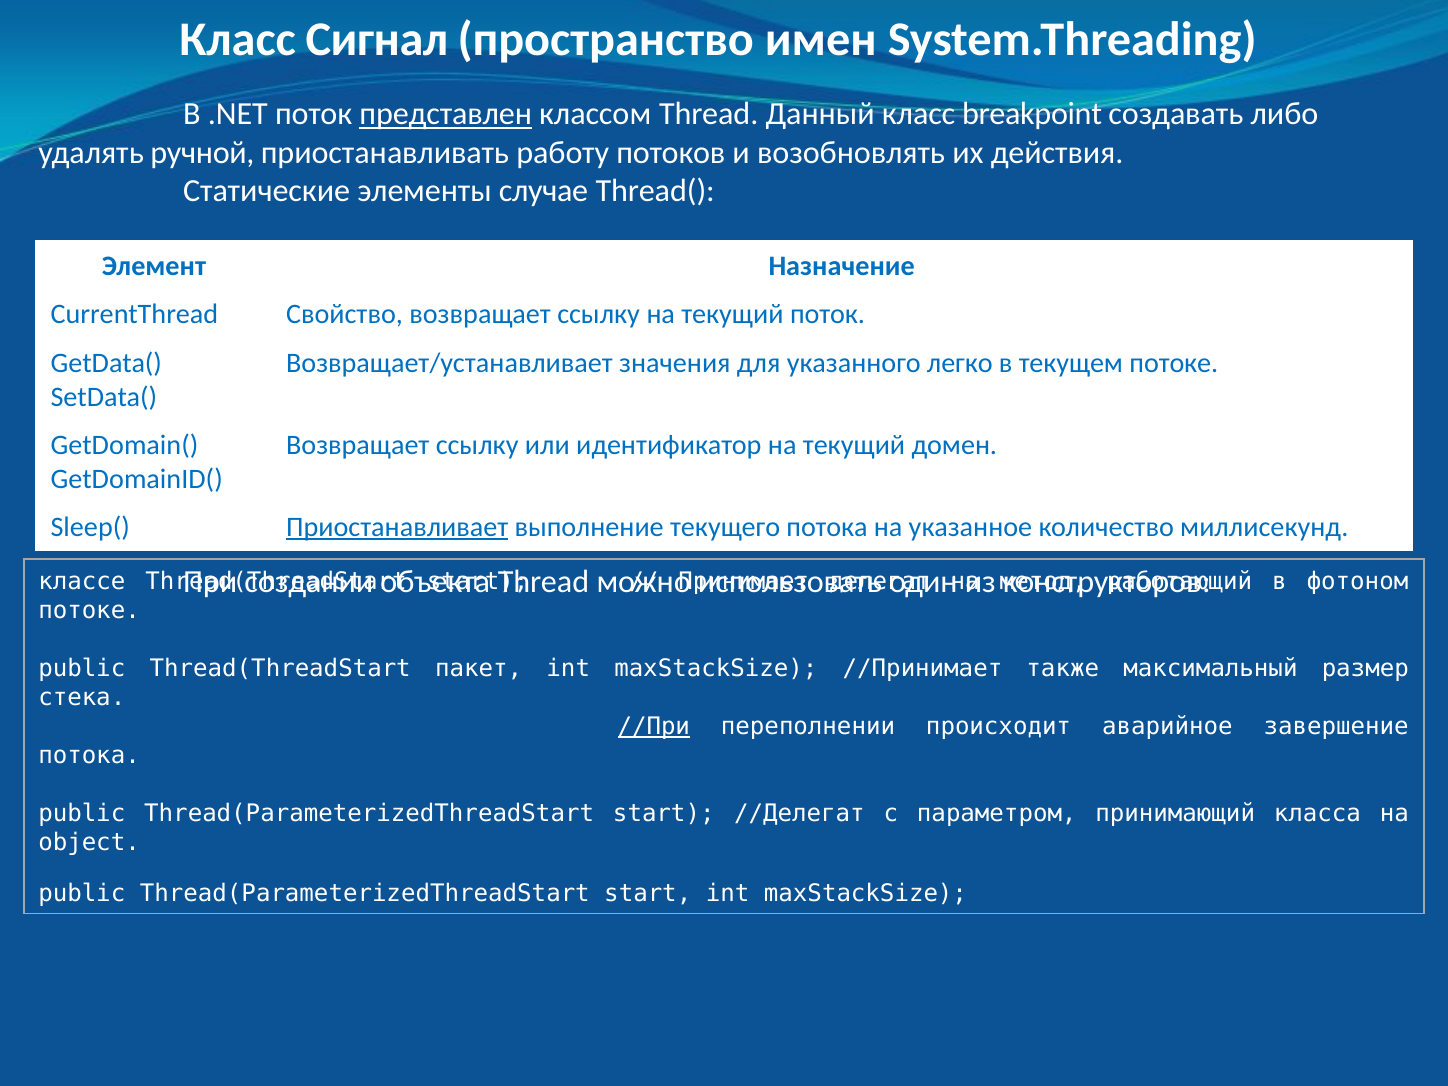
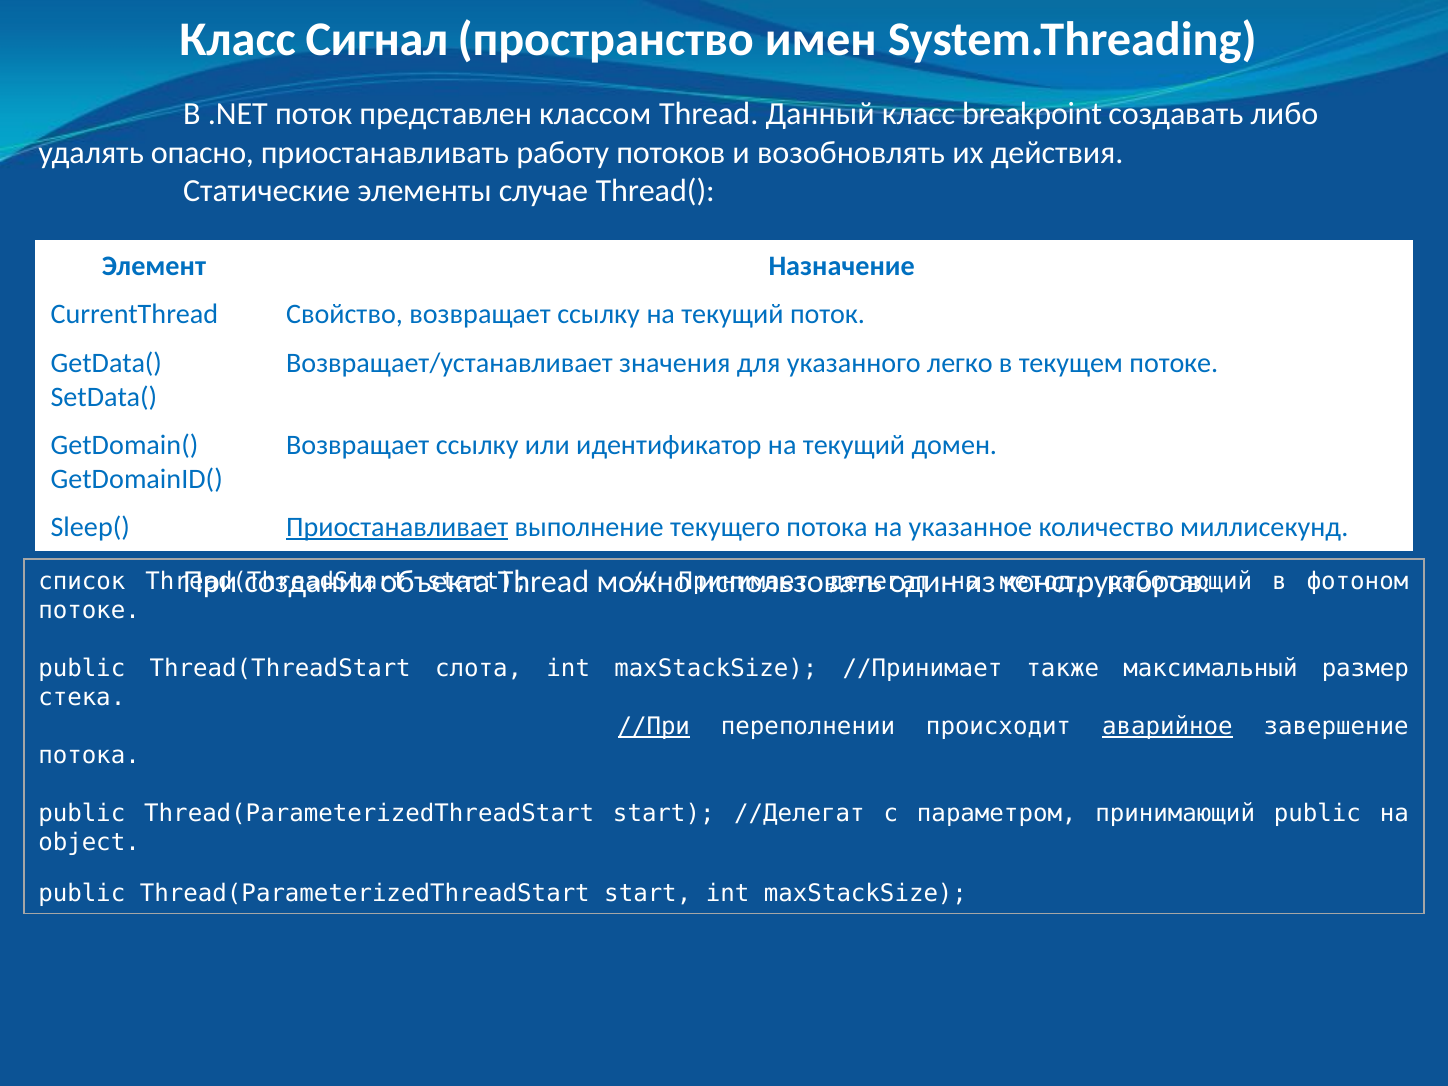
представлен underline: present -> none
ручной: ручной -> опасно
классе: классе -> список
пакет: пакет -> слота
аварийное underline: none -> present
принимающий класса: класса -> public
